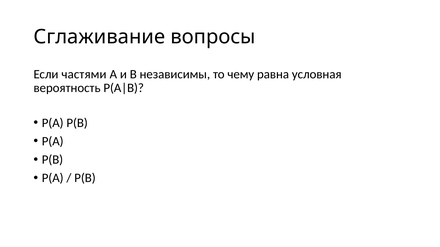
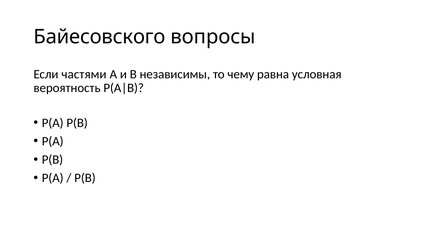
Сглаживание: Сглаживание -> Байесовского
